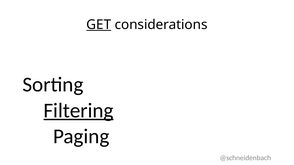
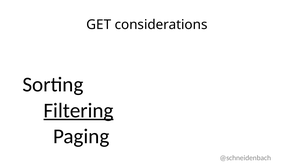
GET underline: present -> none
